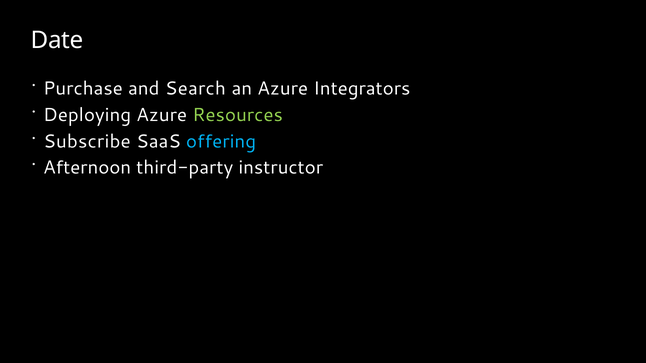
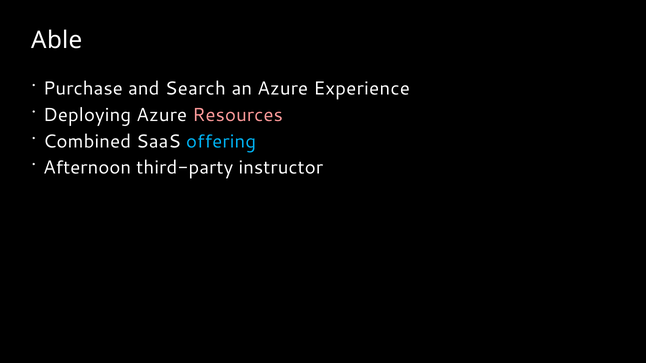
Date: Date -> Able
Integrators: Integrators -> Experience
Resources colour: light green -> pink
Subscribe: Subscribe -> Combined
